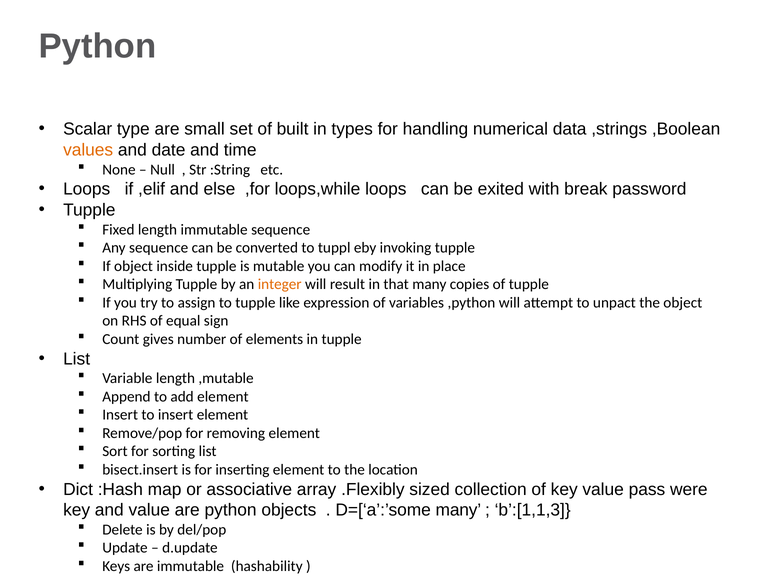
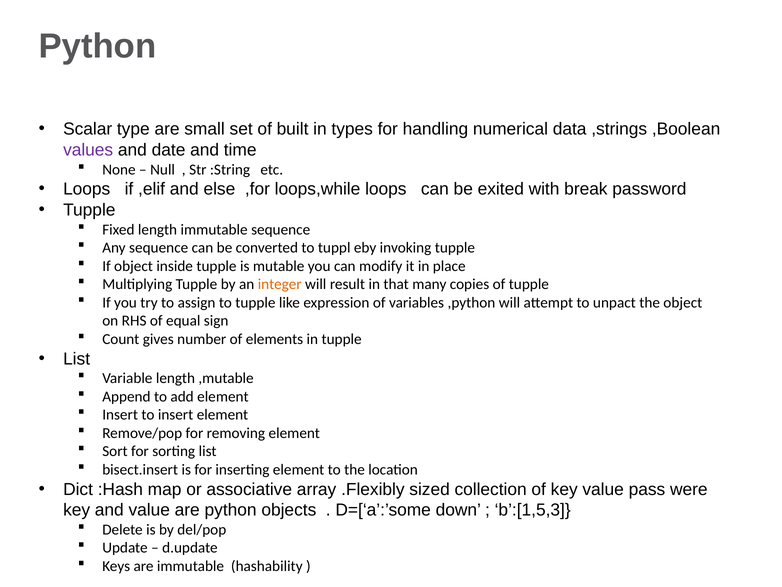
values colour: orange -> purple
D=[‘a’:’some many: many -> down
b’:[1,1,3: b’:[1,1,3 -> b’:[1,5,3
